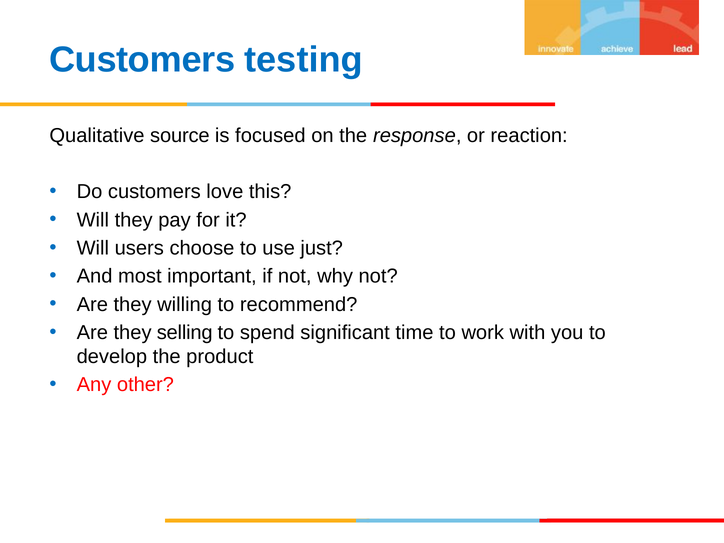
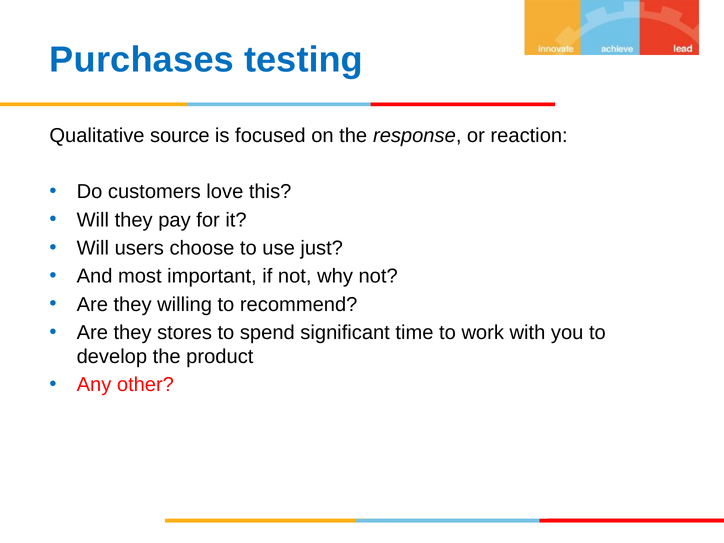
Customers at (142, 60): Customers -> Purchases
selling: selling -> stores
